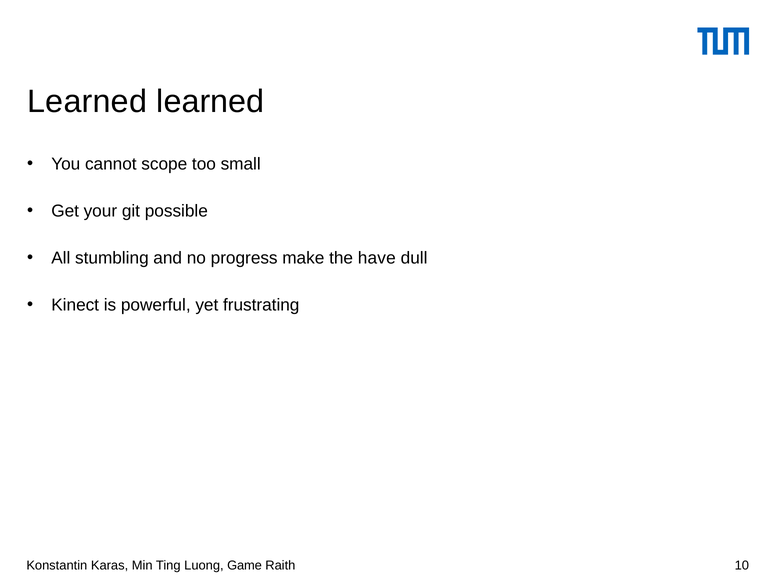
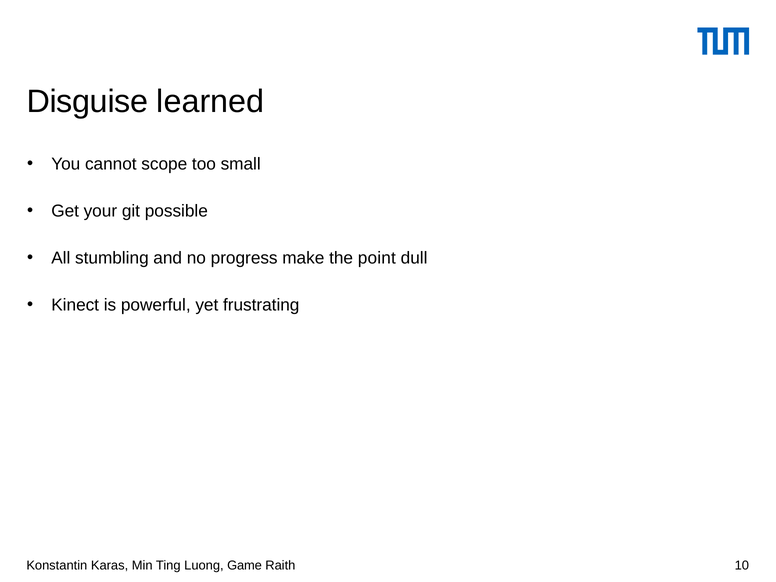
Learned at (87, 102): Learned -> Disguise
have: have -> point
